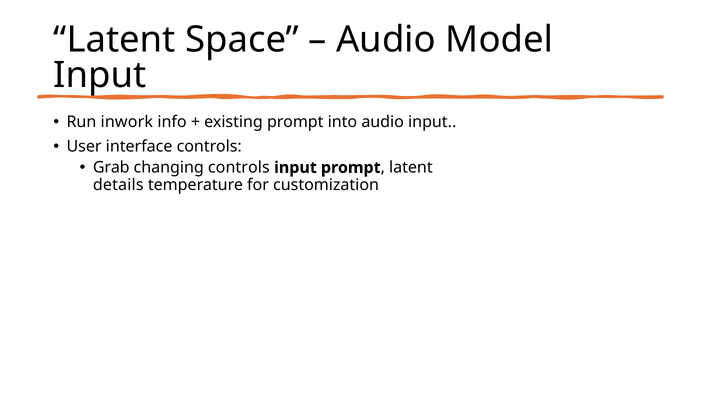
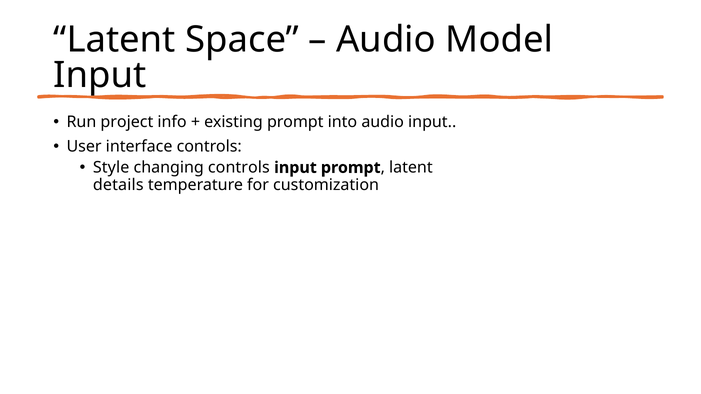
inwork: inwork -> project
Grab: Grab -> Style
